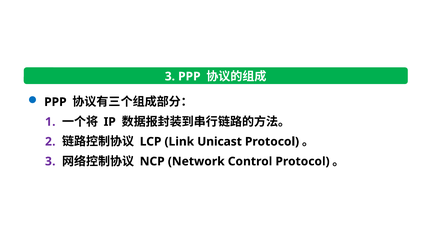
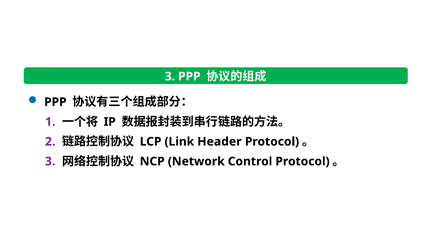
Unicast: Unicast -> Header
